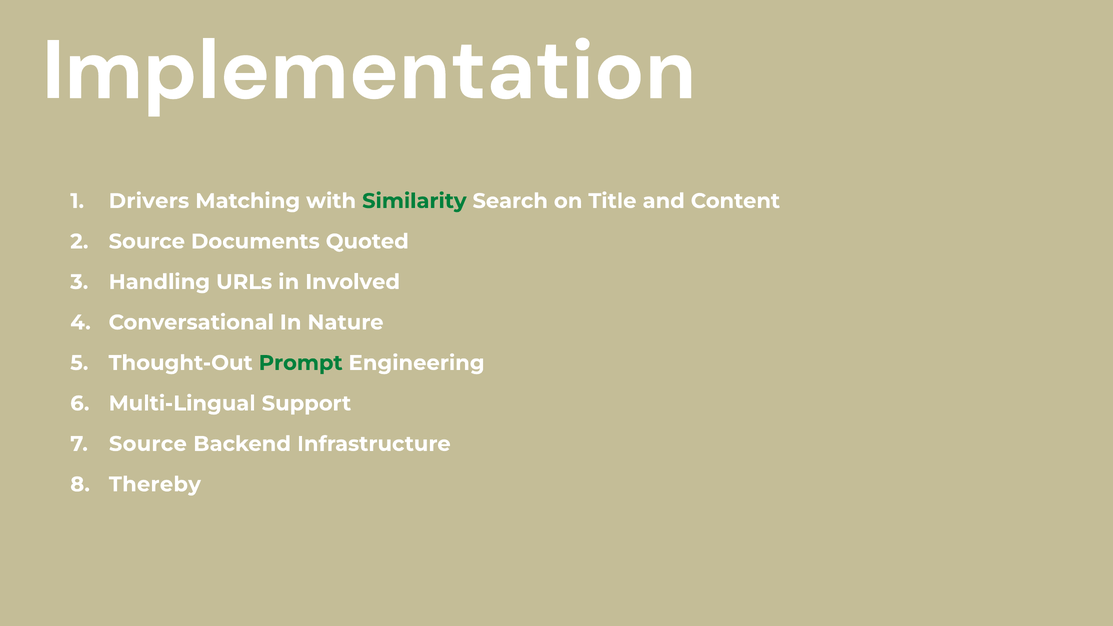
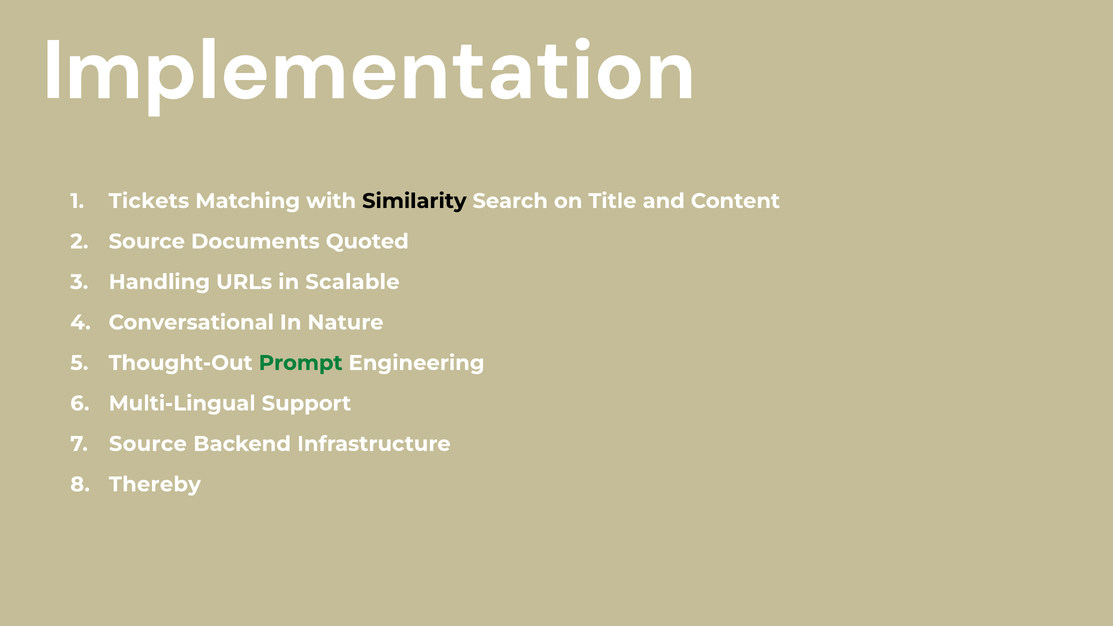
Drivers: Drivers -> Tickets
Similarity colour: green -> black
Involved: Involved -> Scalable
